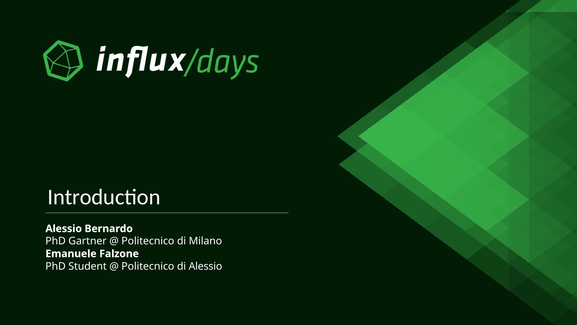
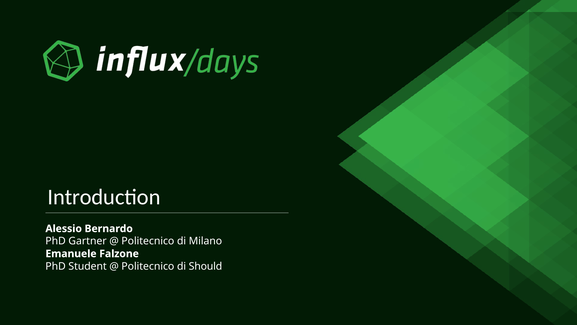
di Alessio: Alessio -> Should
